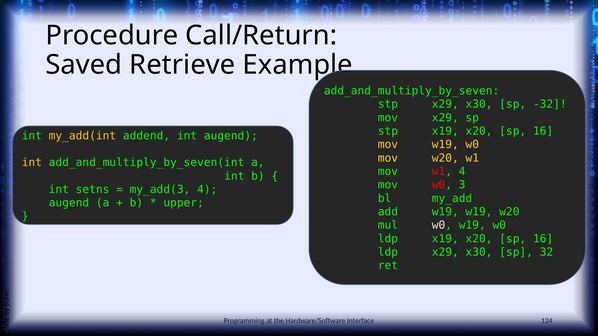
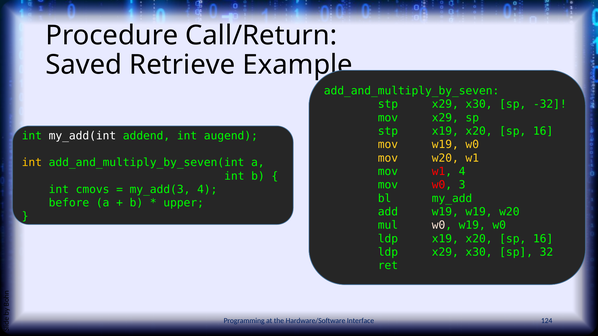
my_add(int colour: yellow -> white
setns: setns -> cmovs
augend at (69, 203): augend -> before
